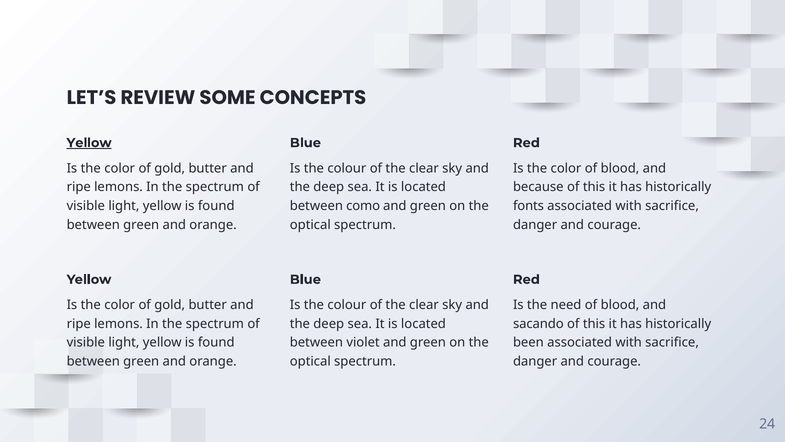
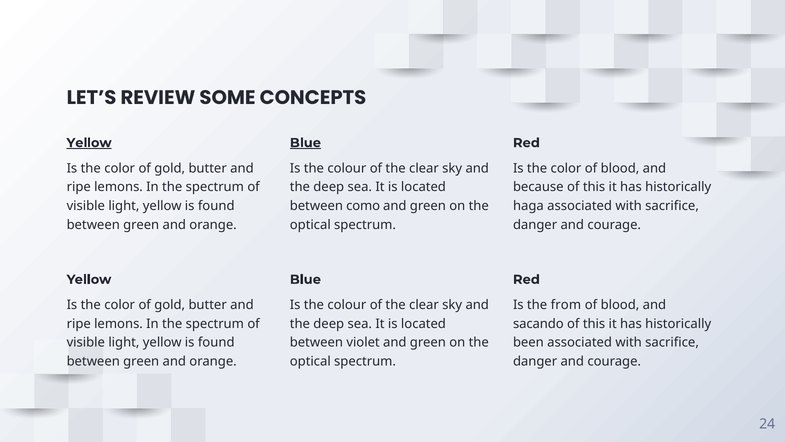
Blue at (305, 143) underline: none -> present
fonts: fonts -> haga
need: need -> from
